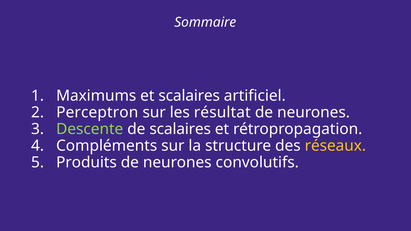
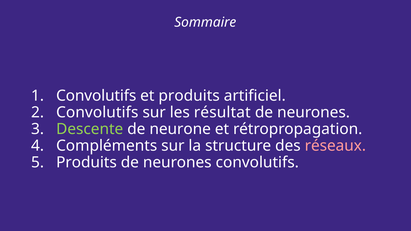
Maximums at (96, 96): Maximums -> Convolutifs
et scalaires: scalaires -> produits
Perceptron at (97, 112): Perceptron -> Convolutifs
de scalaires: scalaires -> neurone
réseaux colour: yellow -> pink
